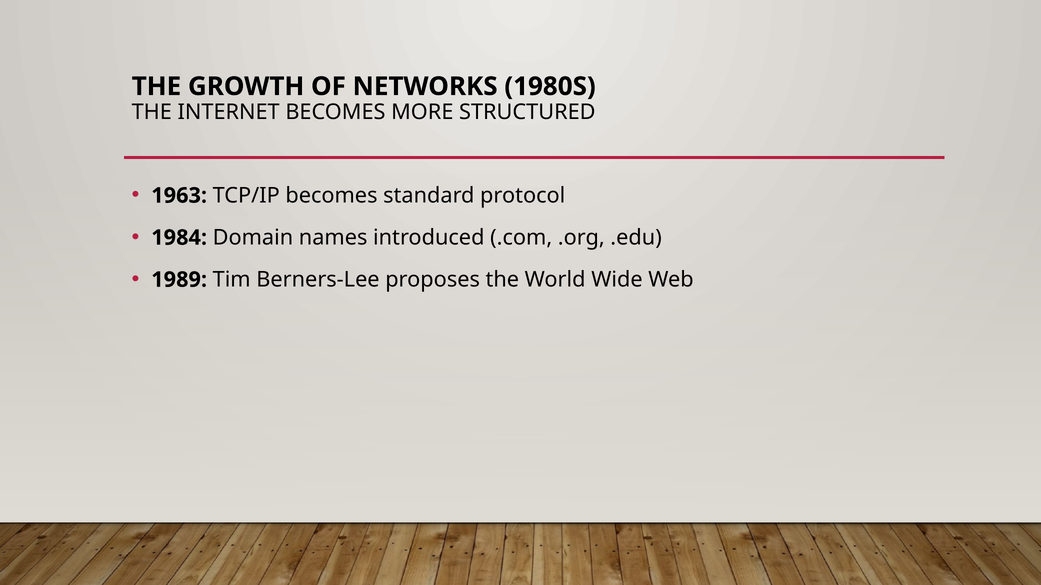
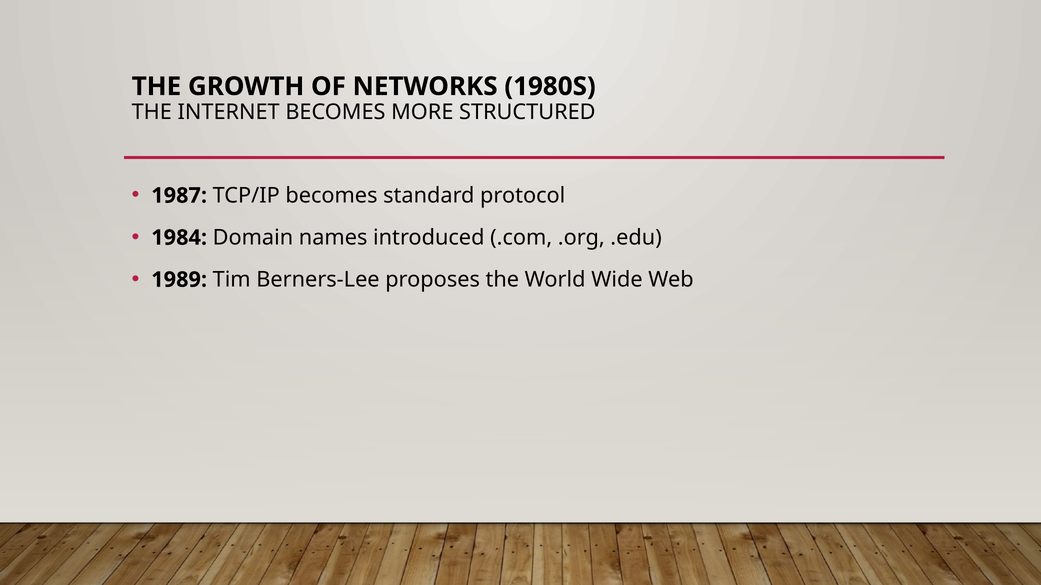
1963: 1963 -> 1987
